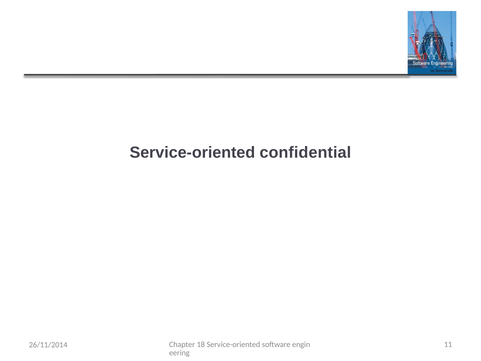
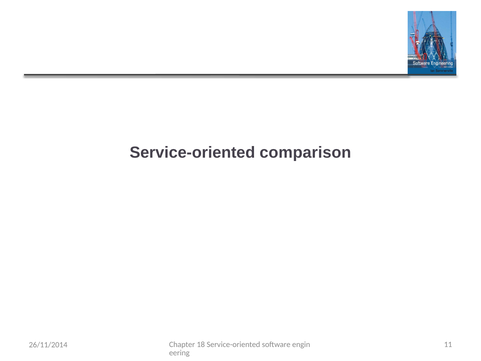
confidential: confidential -> comparison
